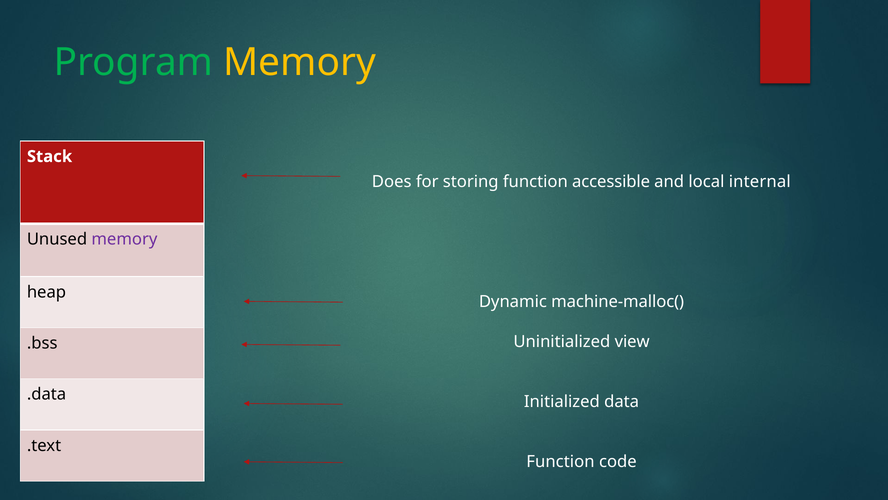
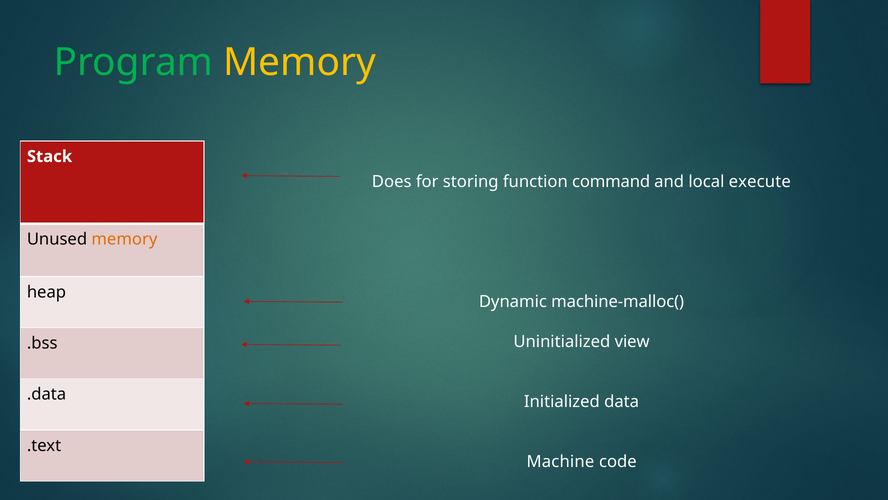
accessible: accessible -> command
internal: internal -> execute
memory at (124, 239) colour: purple -> orange
Function at (560, 461): Function -> Machine
